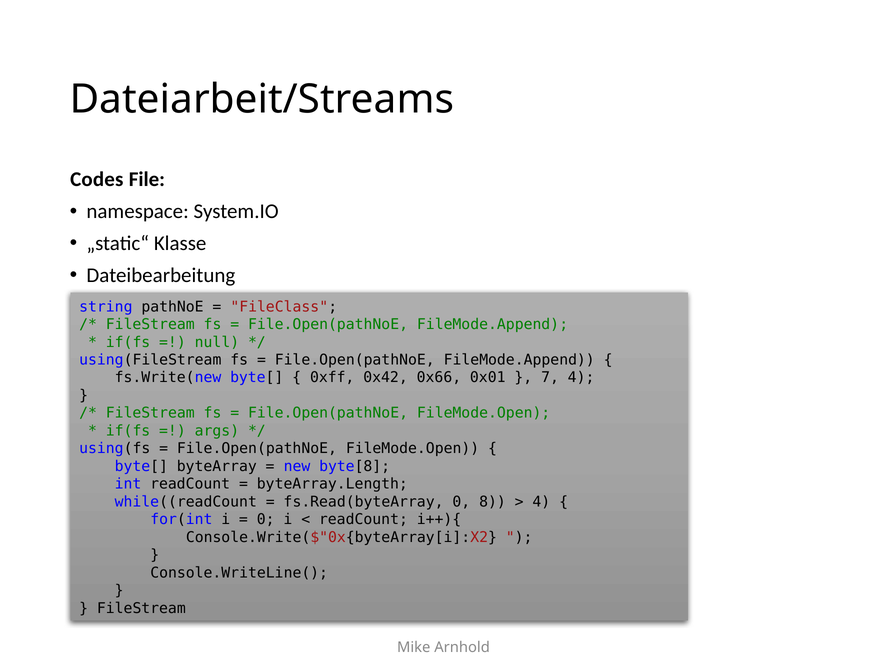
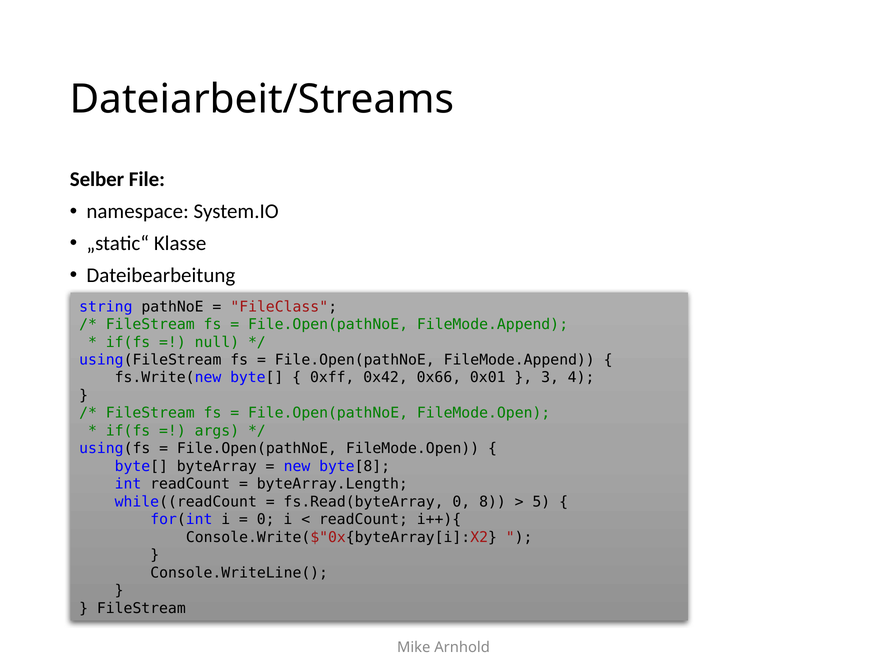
Codes: Codes -> Selber
7: 7 -> 3
4 at (541, 502): 4 -> 5
